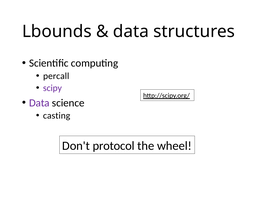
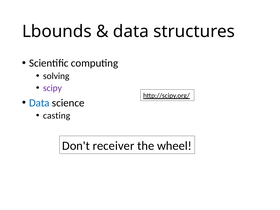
percall: percall -> solving
Data at (39, 103) colour: purple -> blue
protocol: protocol -> receiver
